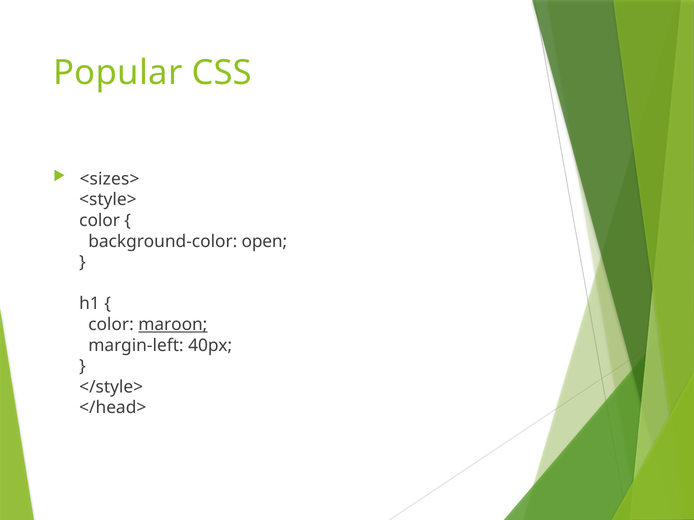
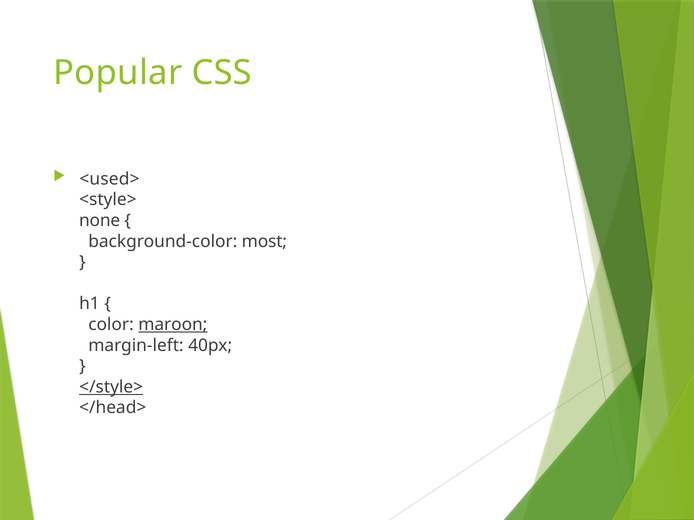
<sizes>: <sizes> -> <used>
color at (100, 221): color -> none
open: open -> most
</style> underline: none -> present
